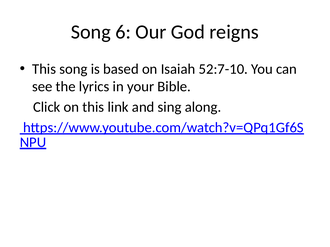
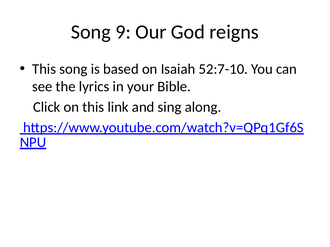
6: 6 -> 9
